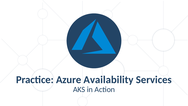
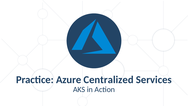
Availability: Availability -> Centralized
